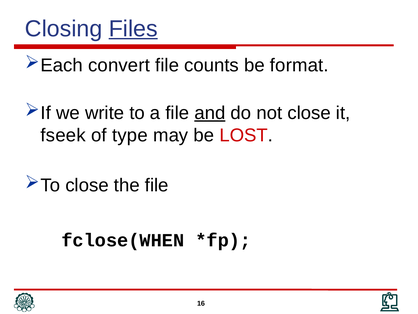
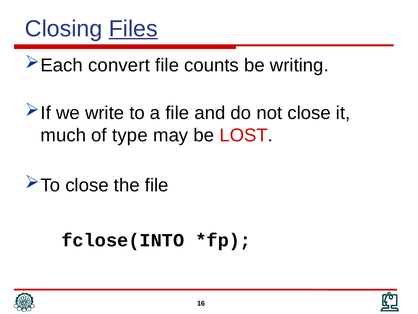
format: format -> writing
and underline: present -> none
fseek: fseek -> much
fclose(WHEN: fclose(WHEN -> fclose(INTO
